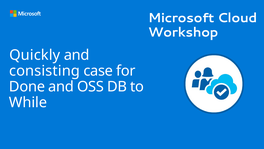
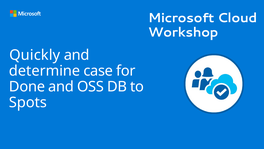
consisting: consisting -> determine
While: While -> Spots
